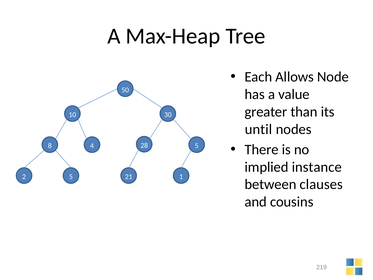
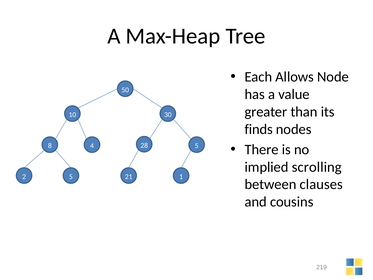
until: until -> finds
instance: instance -> scrolling
